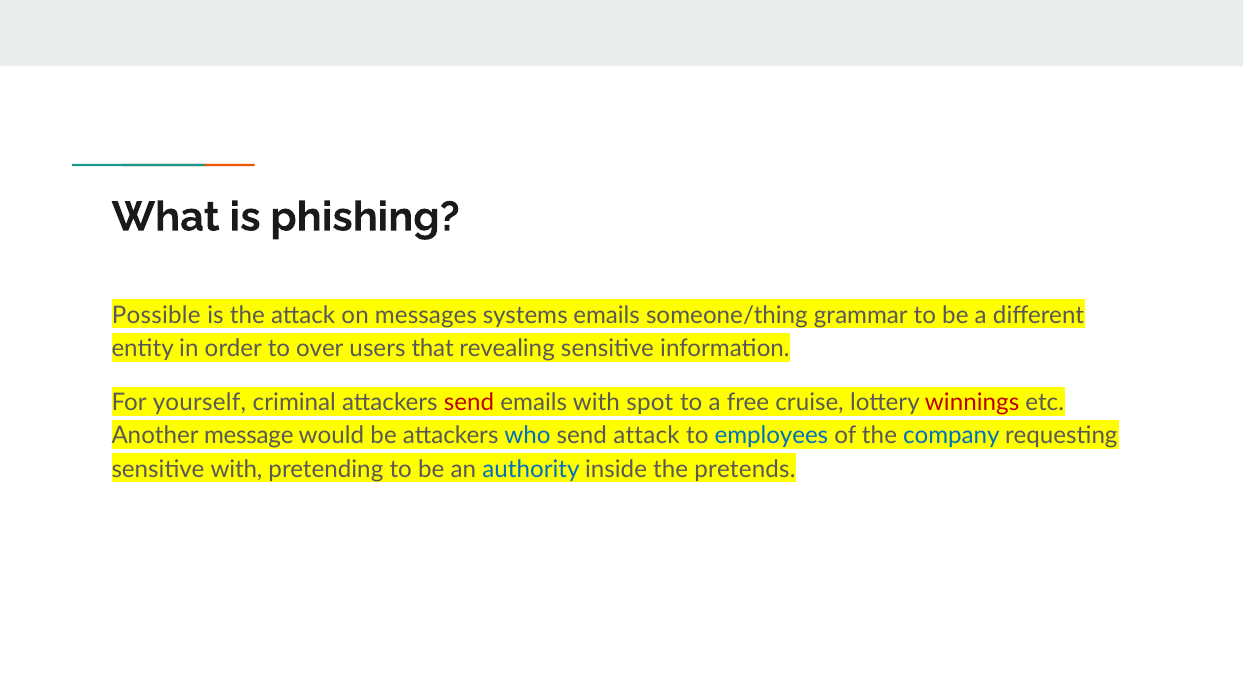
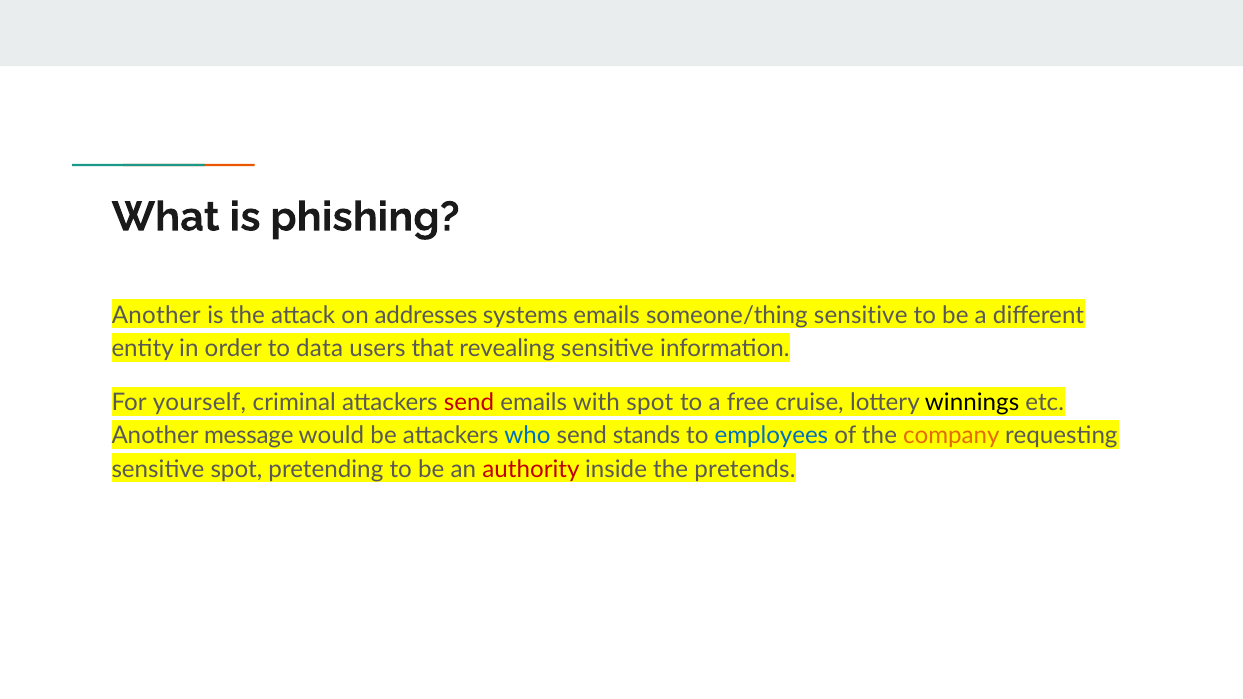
Possible at (156, 315): Possible -> Another
messages: messages -> addresses
someone/thing grammar: grammar -> sensitive
over: over -> data
winnings colour: red -> black
send attack: attack -> stands
company colour: blue -> orange
sensitive with: with -> spot
authority colour: blue -> red
